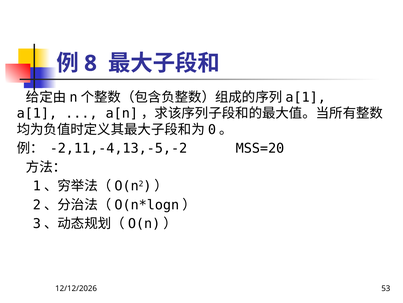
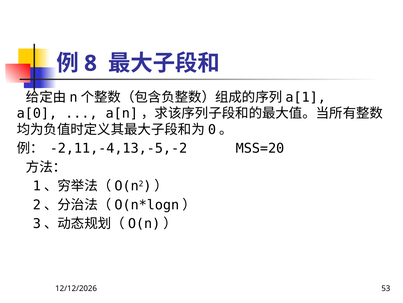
a[1: a[1 -> a[0
